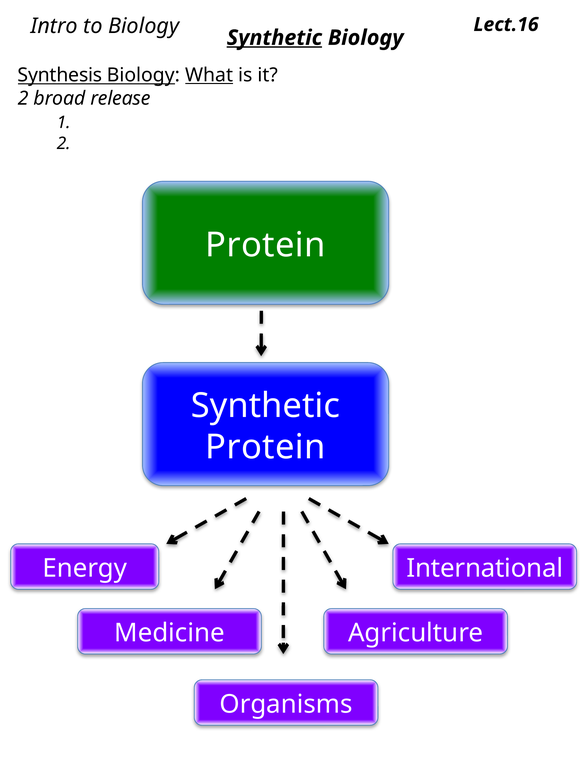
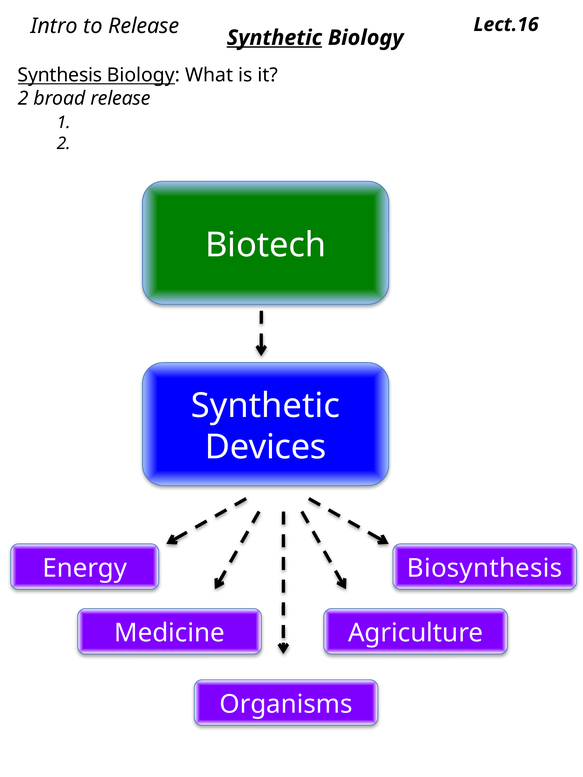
to Biology: Biology -> Release
What underline: present -> none
Protein at (265, 245): Protein -> Biotech
Protein at (265, 447): Protein -> Devices
International: International -> Biosynthesis
